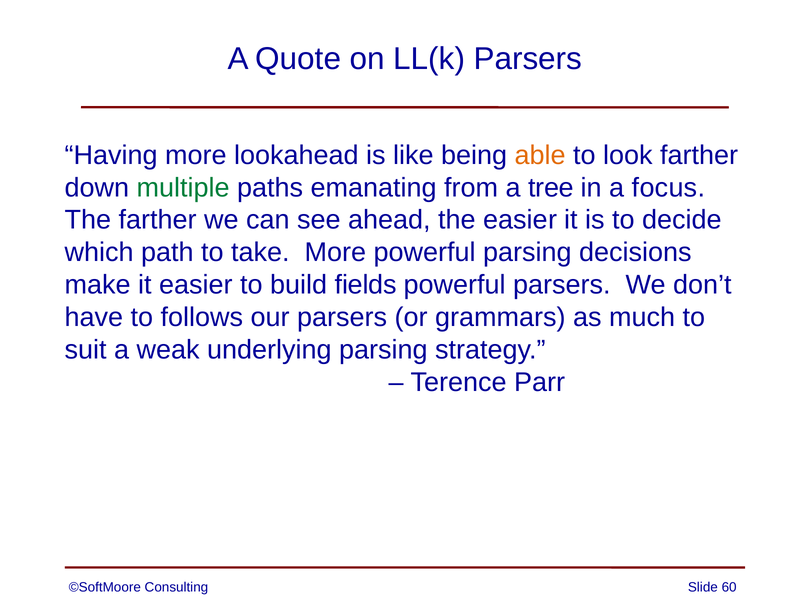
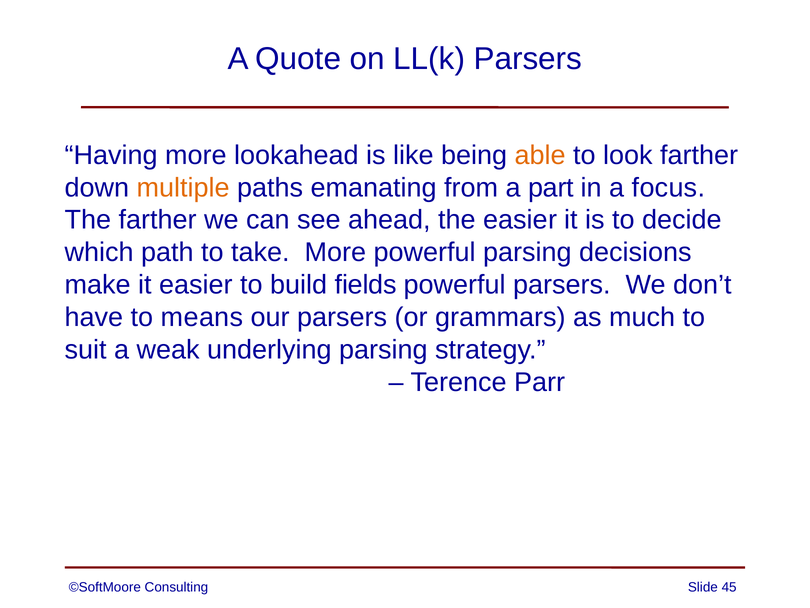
multiple colour: green -> orange
tree: tree -> part
follows: follows -> means
60: 60 -> 45
